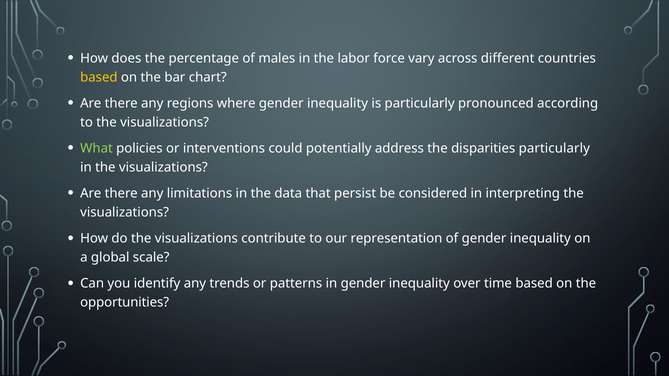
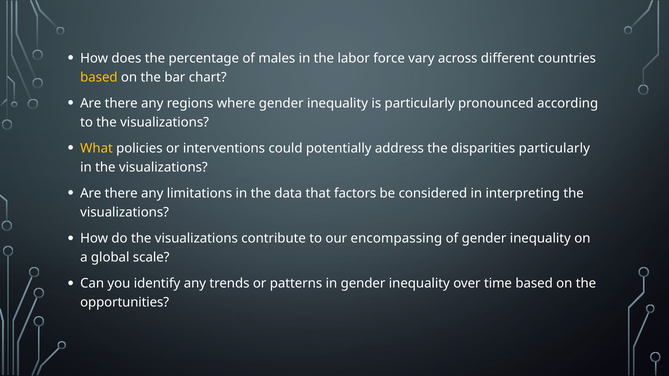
What colour: light green -> yellow
persist: persist -> factors
representation: representation -> encompassing
